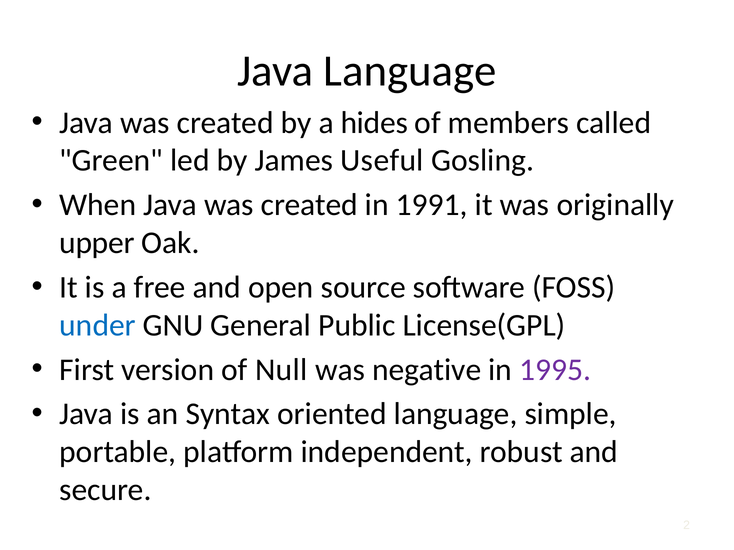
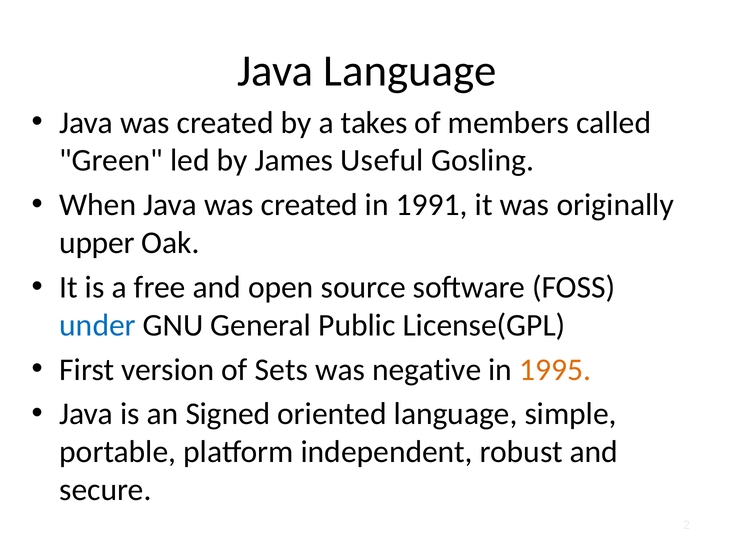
hides: hides -> takes
Null: Null -> Sets
1995 colour: purple -> orange
Syntax: Syntax -> Signed
